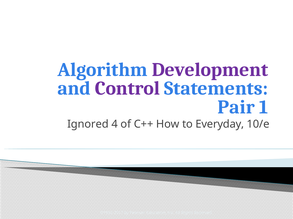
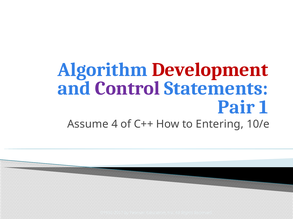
Development colour: purple -> red
Ignored: Ignored -> Assume
Everyday: Everyday -> Entering
